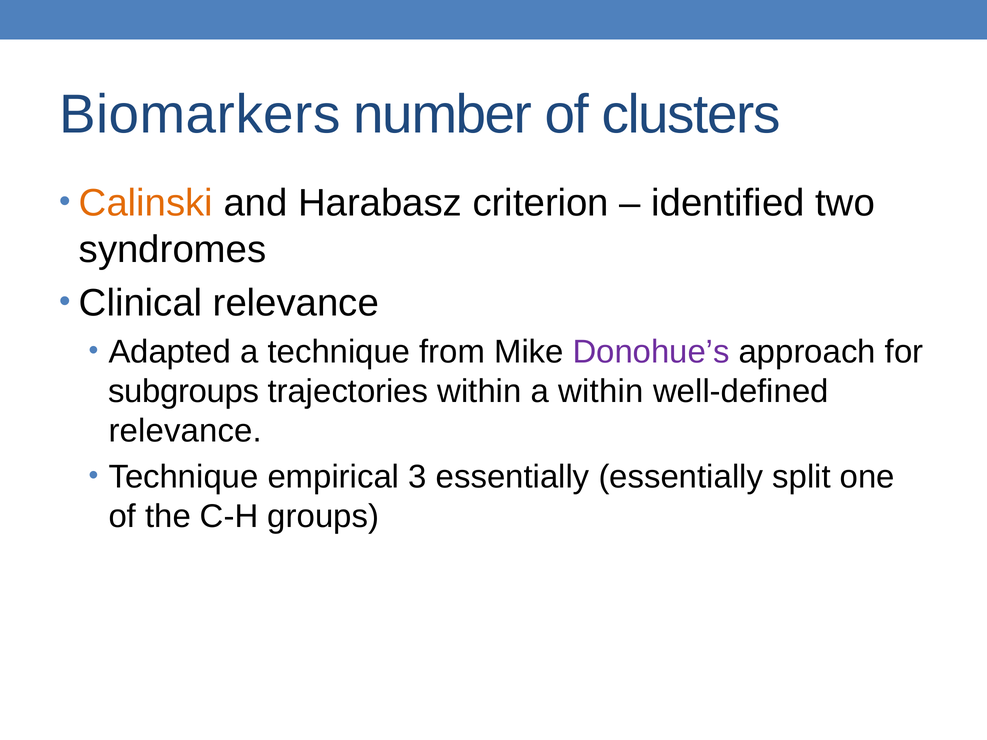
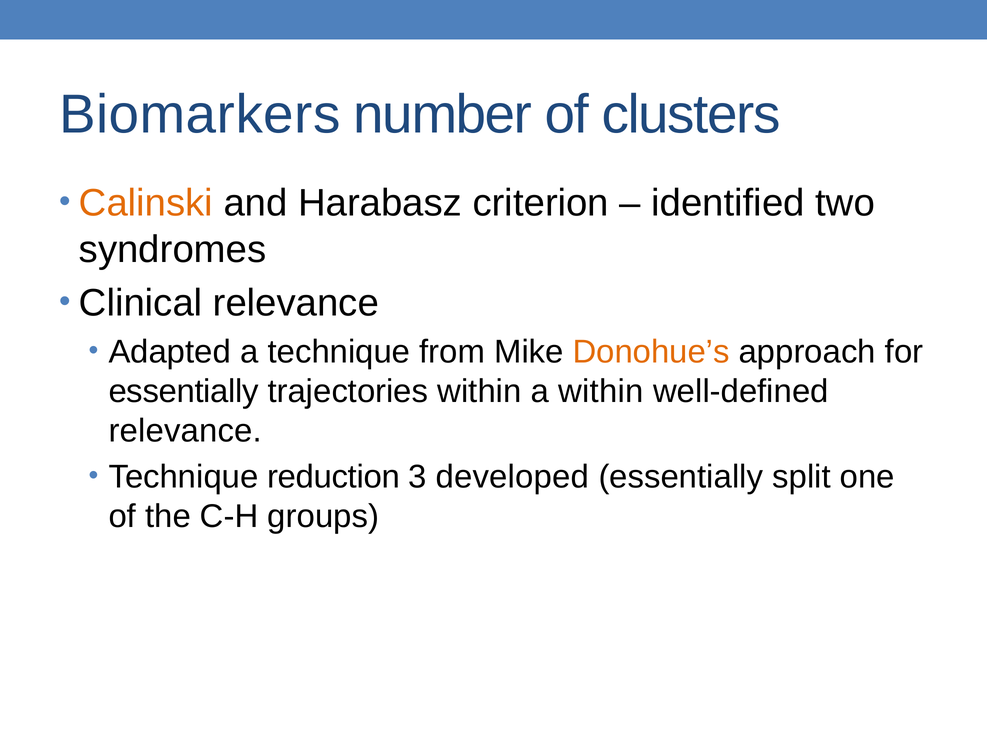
Donohue’s colour: purple -> orange
subgroups at (184, 392): subgroups -> essentially
empirical: empirical -> reduction
3 essentially: essentially -> developed
